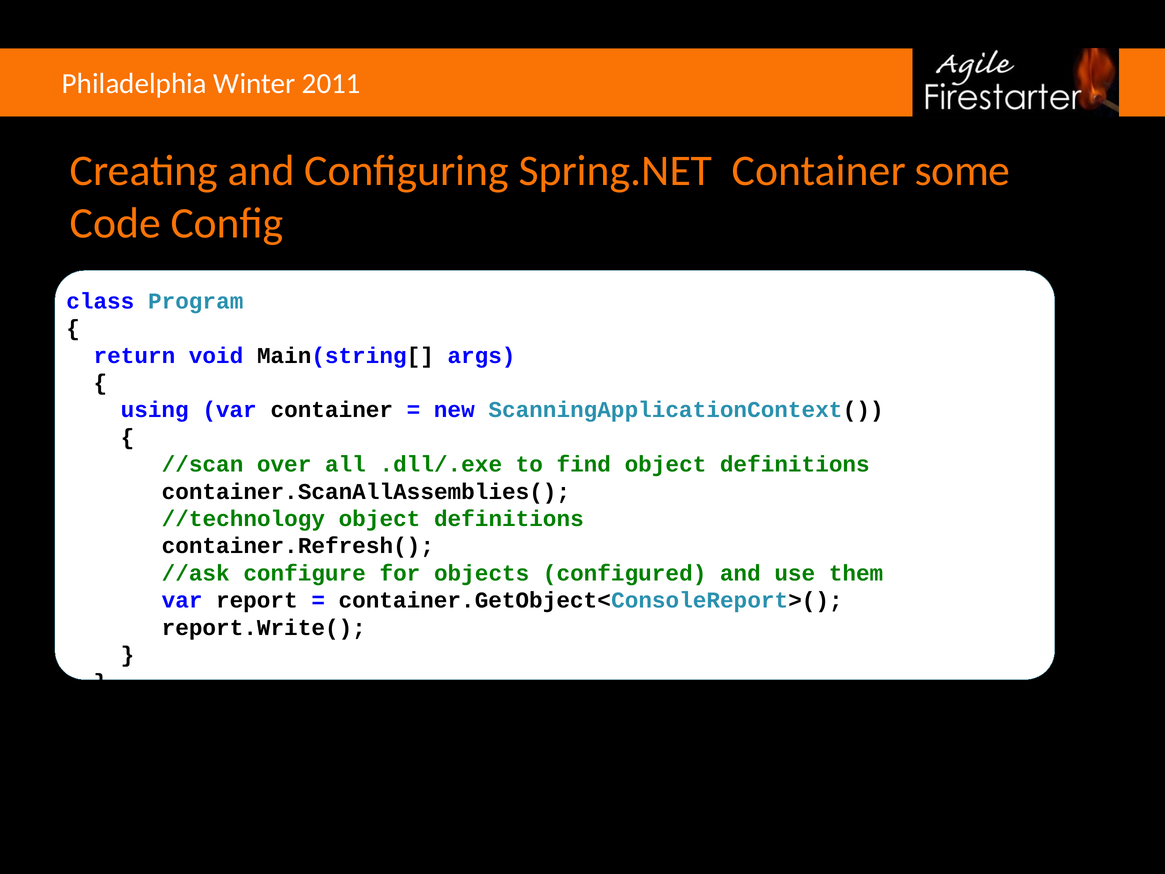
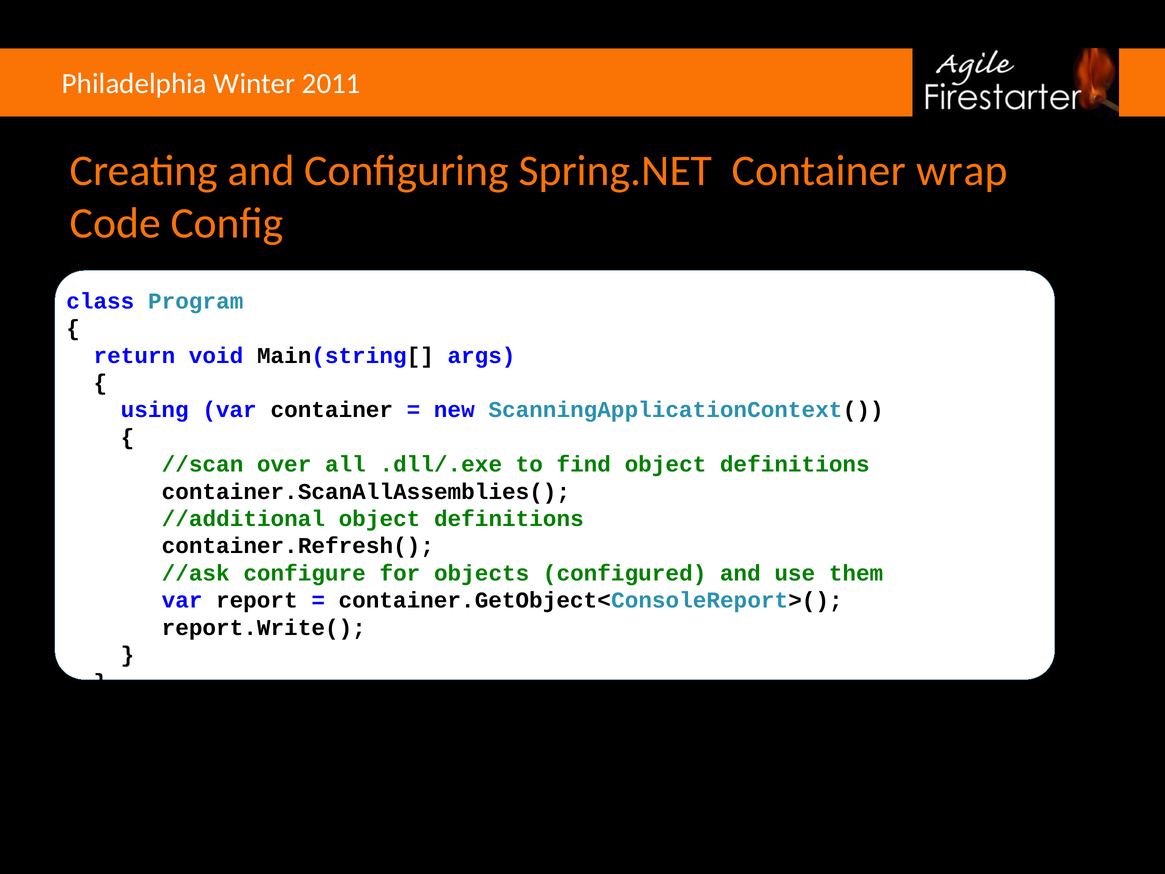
some: some -> wrap
//technology: //technology -> //additional
